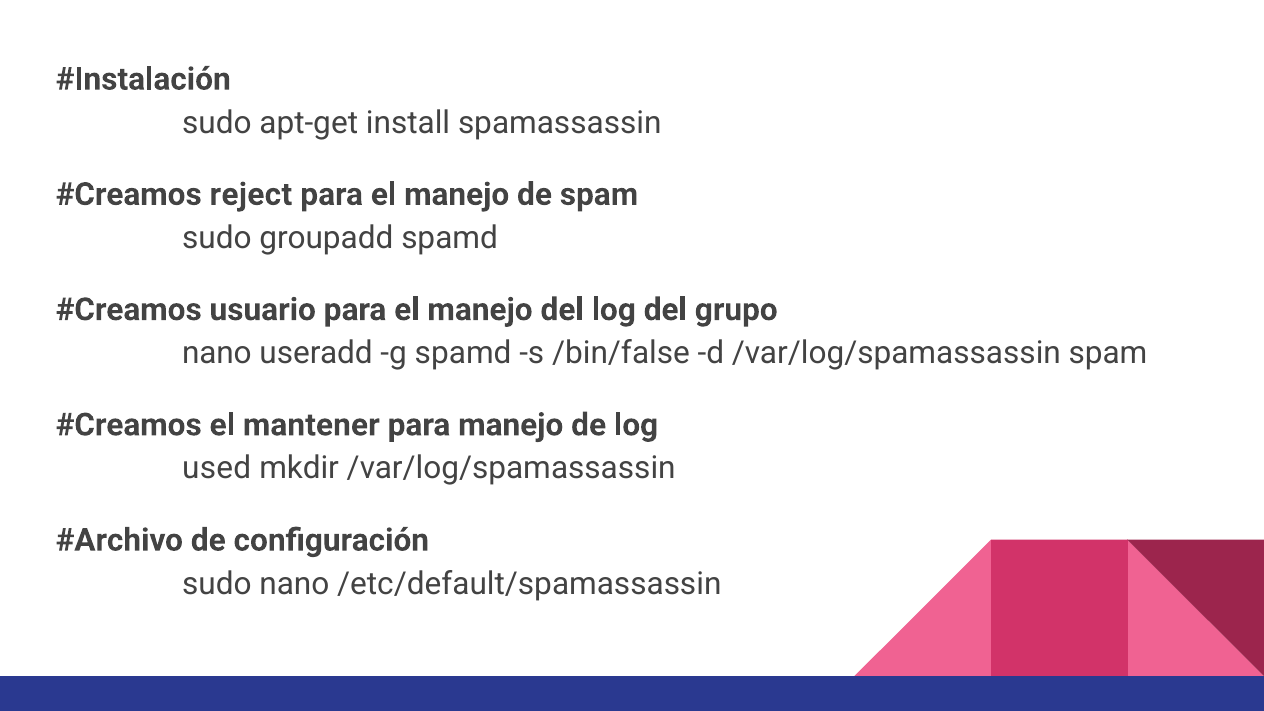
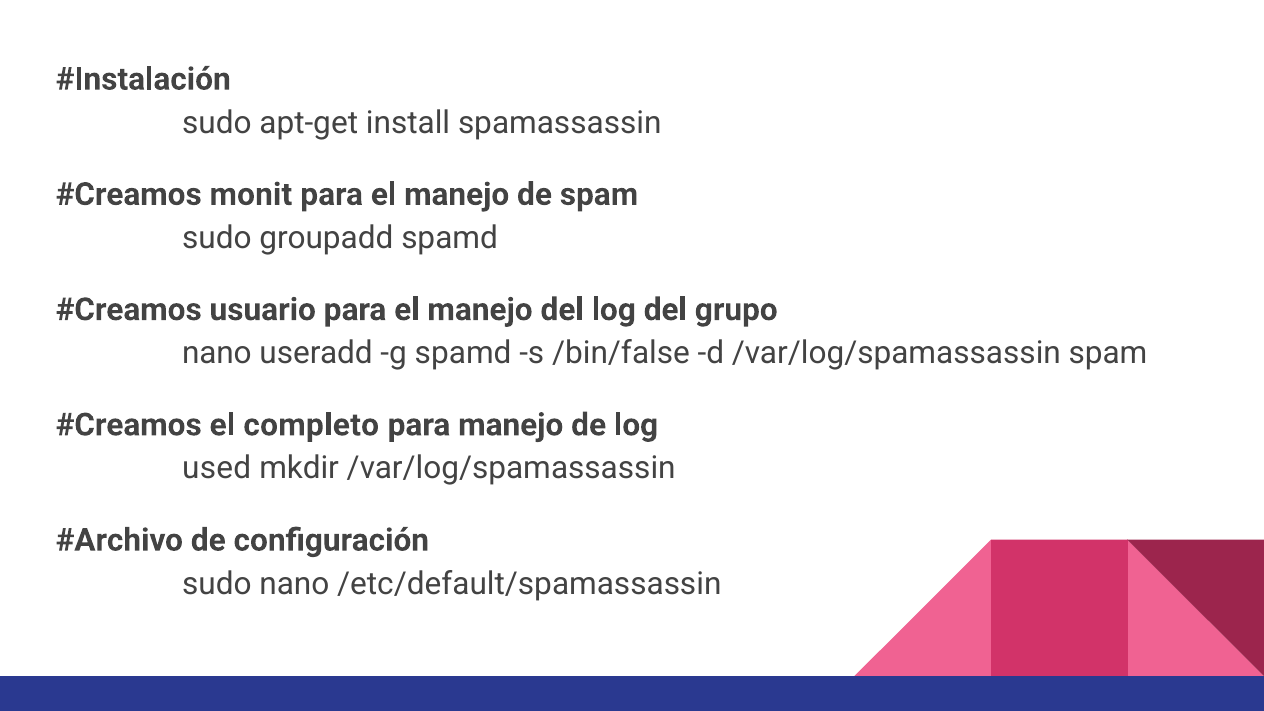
reject: reject -> monit
mantener: mantener -> completo
